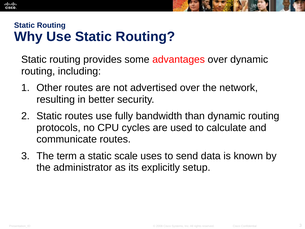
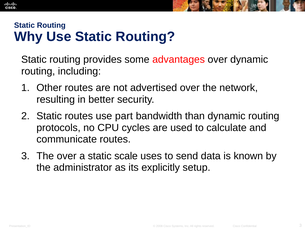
fully: fully -> part
The term: term -> over
